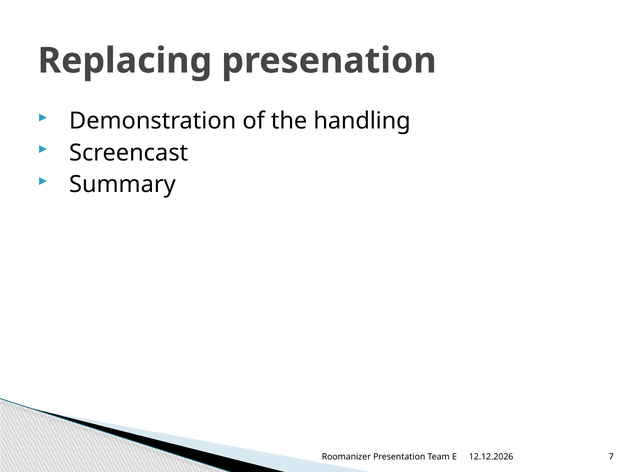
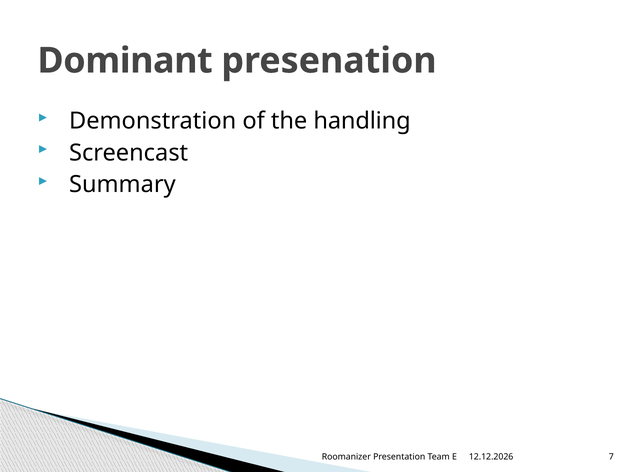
Replacing: Replacing -> Dominant
